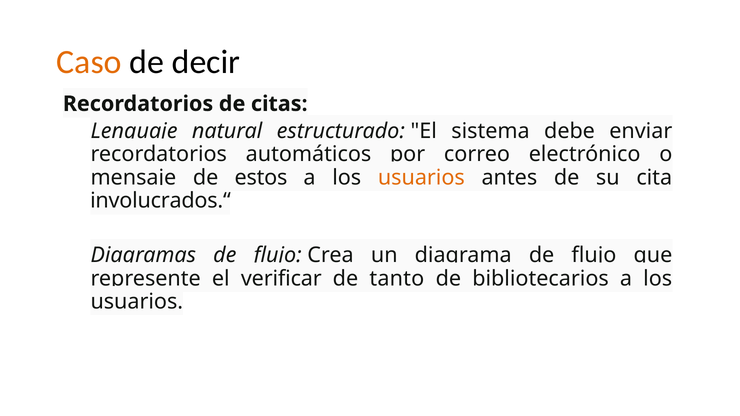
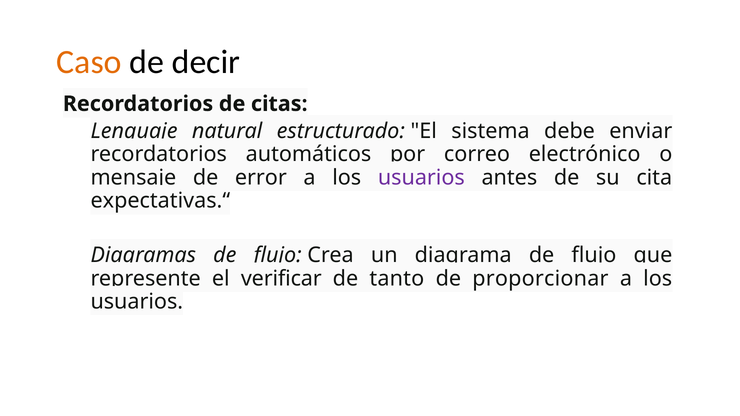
estos: estos -> error
usuarios at (421, 178) colour: orange -> purple
involucrados.“: involucrados.“ -> expectativas.“
bibliotecarios: bibliotecarios -> proporcionar
